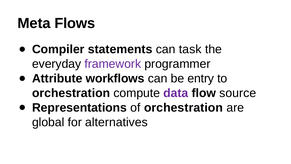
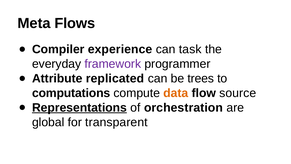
statements: statements -> experience
workflows: workflows -> replicated
entry: entry -> trees
orchestration at (71, 93): orchestration -> computations
data colour: purple -> orange
Representations underline: none -> present
alternatives: alternatives -> transparent
